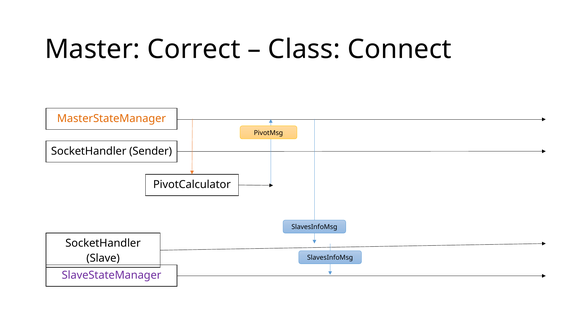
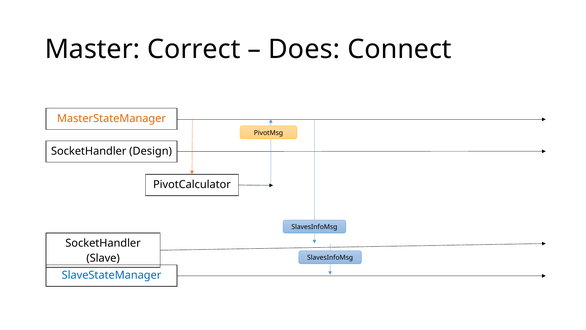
Class: Class -> Does
Sender: Sender -> Design
SlaveStateManager colour: purple -> blue
